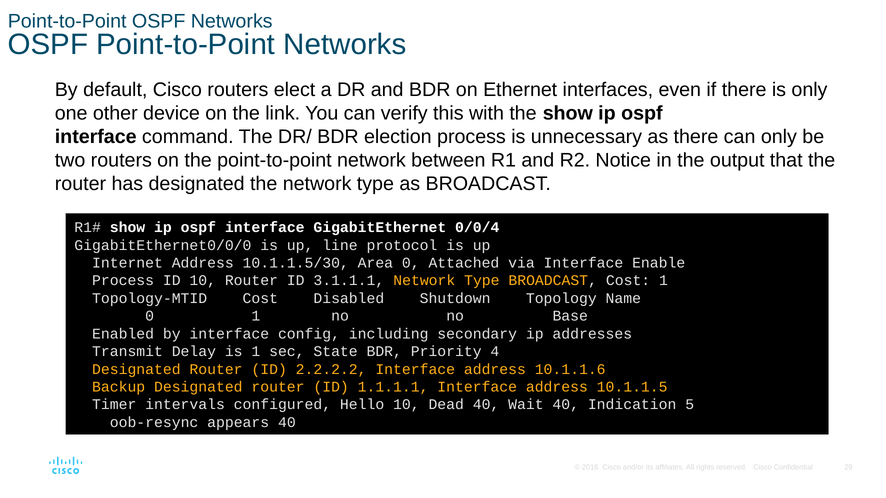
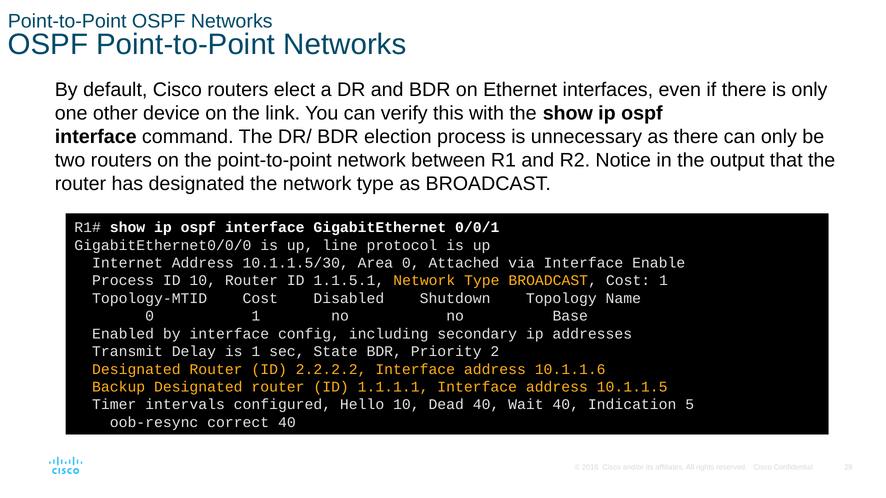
0/0/4: 0/0/4 -> 0/0/1
3.1.1.1: 3.1.1.1 -> 1.1.5.1
4: 4 -> 2
appears: appears -> correct
